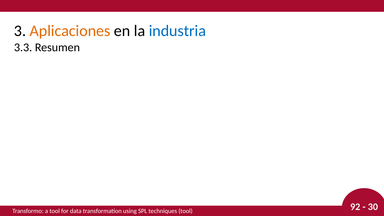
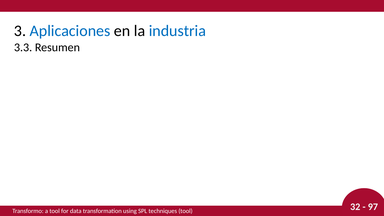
Aplicaciones colour: orange -> blue
92: 92 -> 32
30: 30 -> 97
